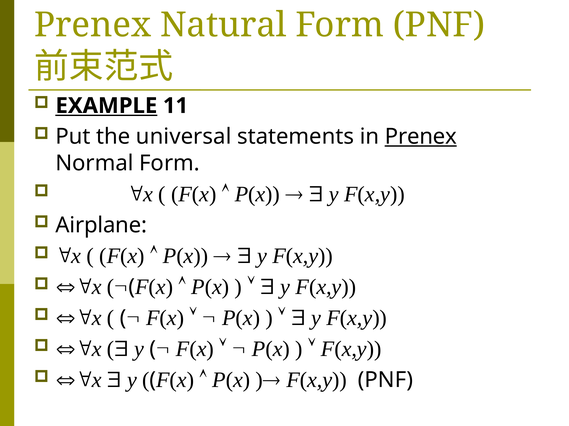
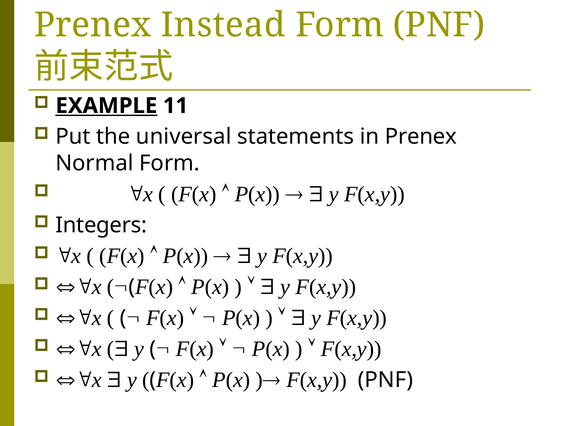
Natural: Natural -> Instead
Prenex at (421, 137) underline: present -> none
Airplane: Airplane -> Integers
